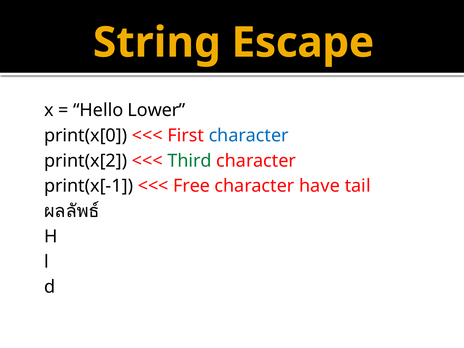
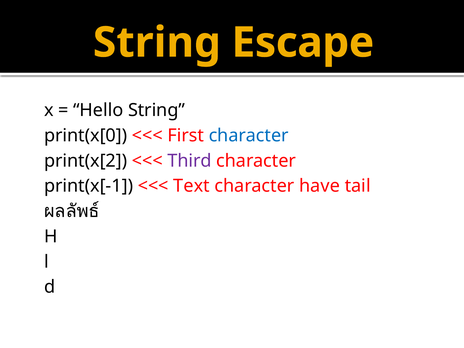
Hello Lower: Lower -> String
Third colour: green -> purple
Free: Free -> Text
